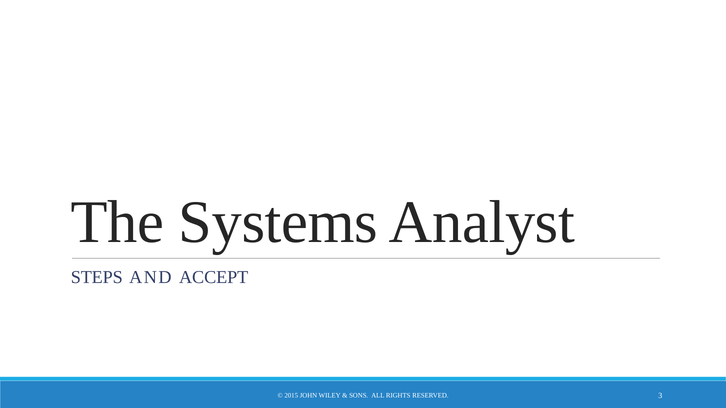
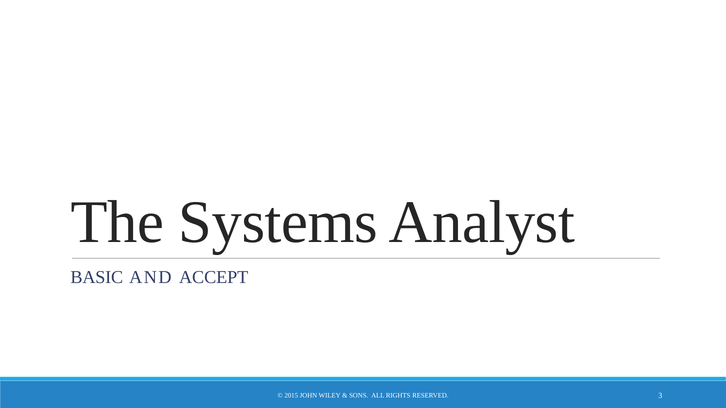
STEPS: STEPS -> BASIC
